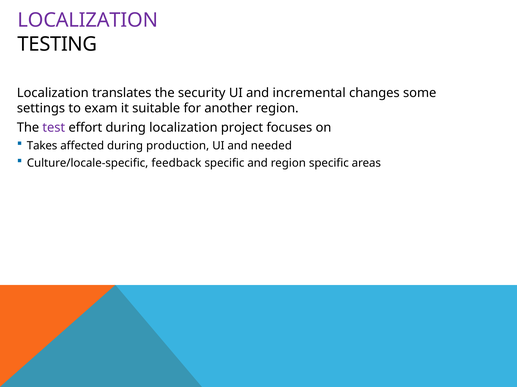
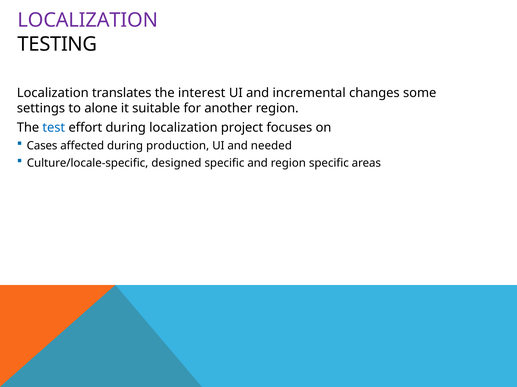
security: security -> interest
exam: exam -> alone
test colour: purple -> blue
Takes: Takes -> Cases
feedback: feedback -> designed
